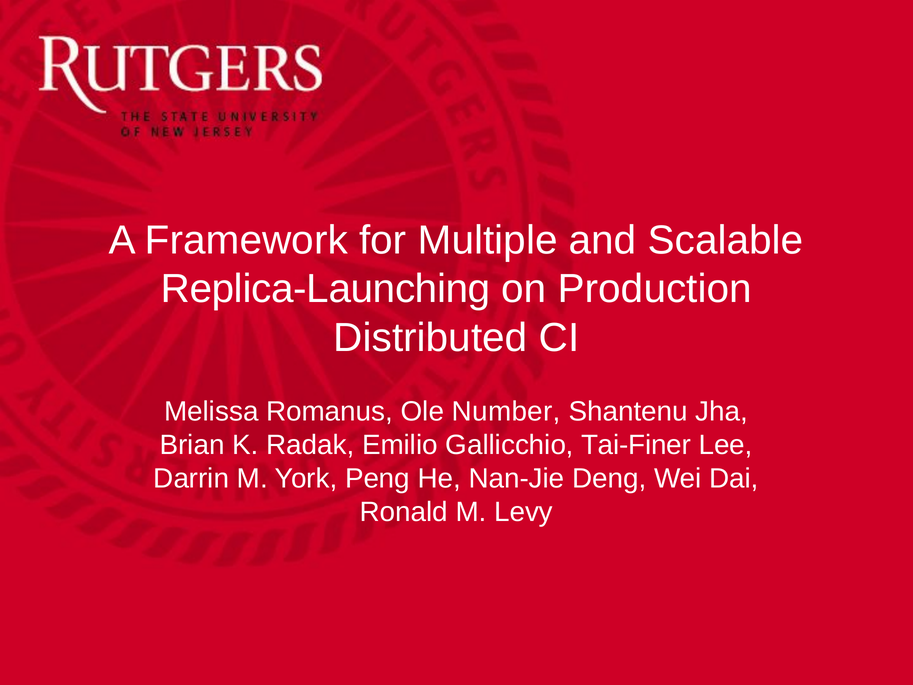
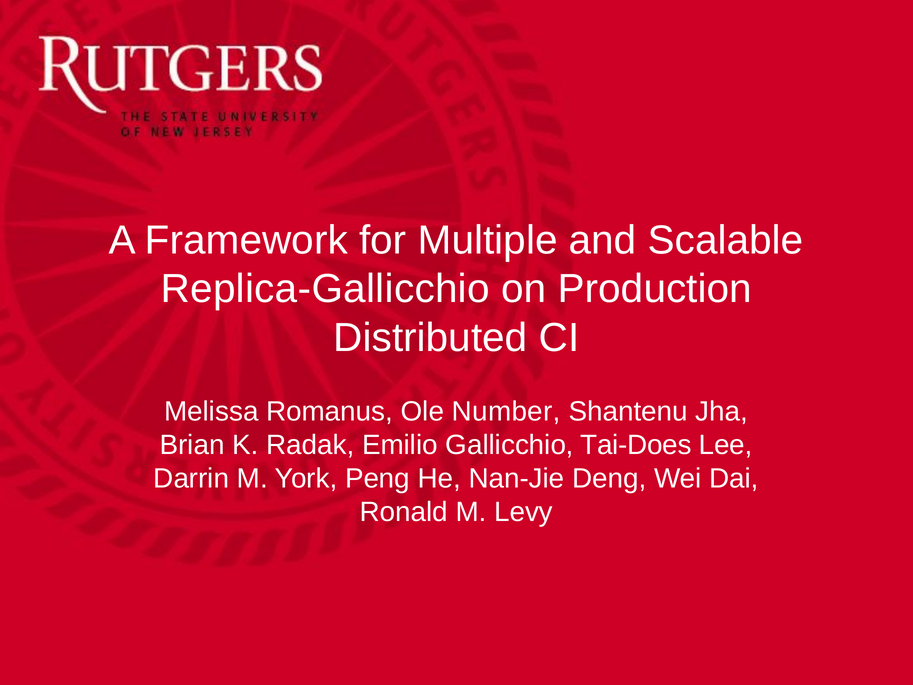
Replica-Launching: Replica-Launching -> Replica-Gallicchio
Tai-Finer: Tai-Finer -> Tai-Does
